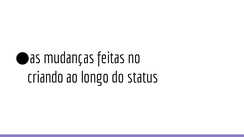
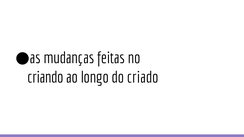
status: status -> criado
